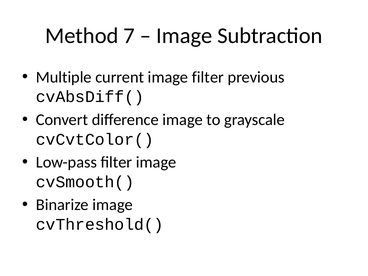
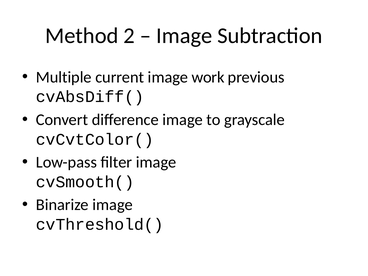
7: 7 -> 2
image filter: filter -> work
